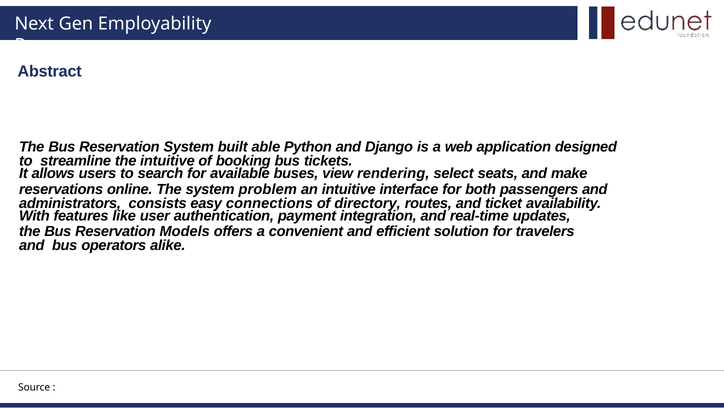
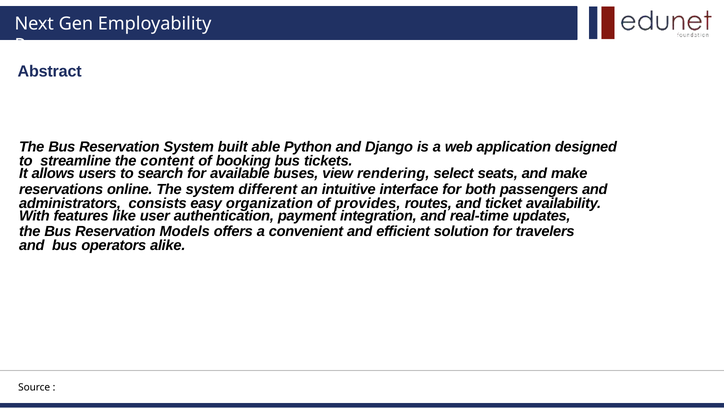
the intuitive: intuitive -> content
problem: problem -> different
connections: connections -> organization
directory: directory -> provides
